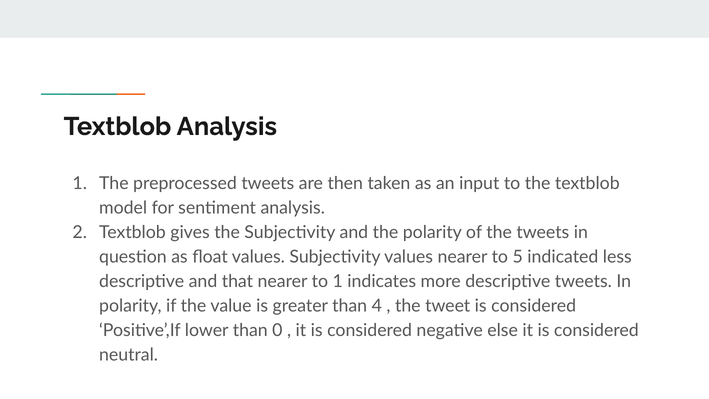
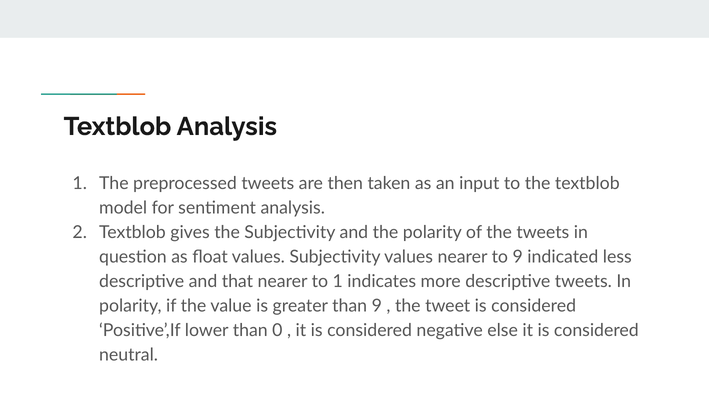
to 5: 5 -> 9
than 4: 4 -> 9
